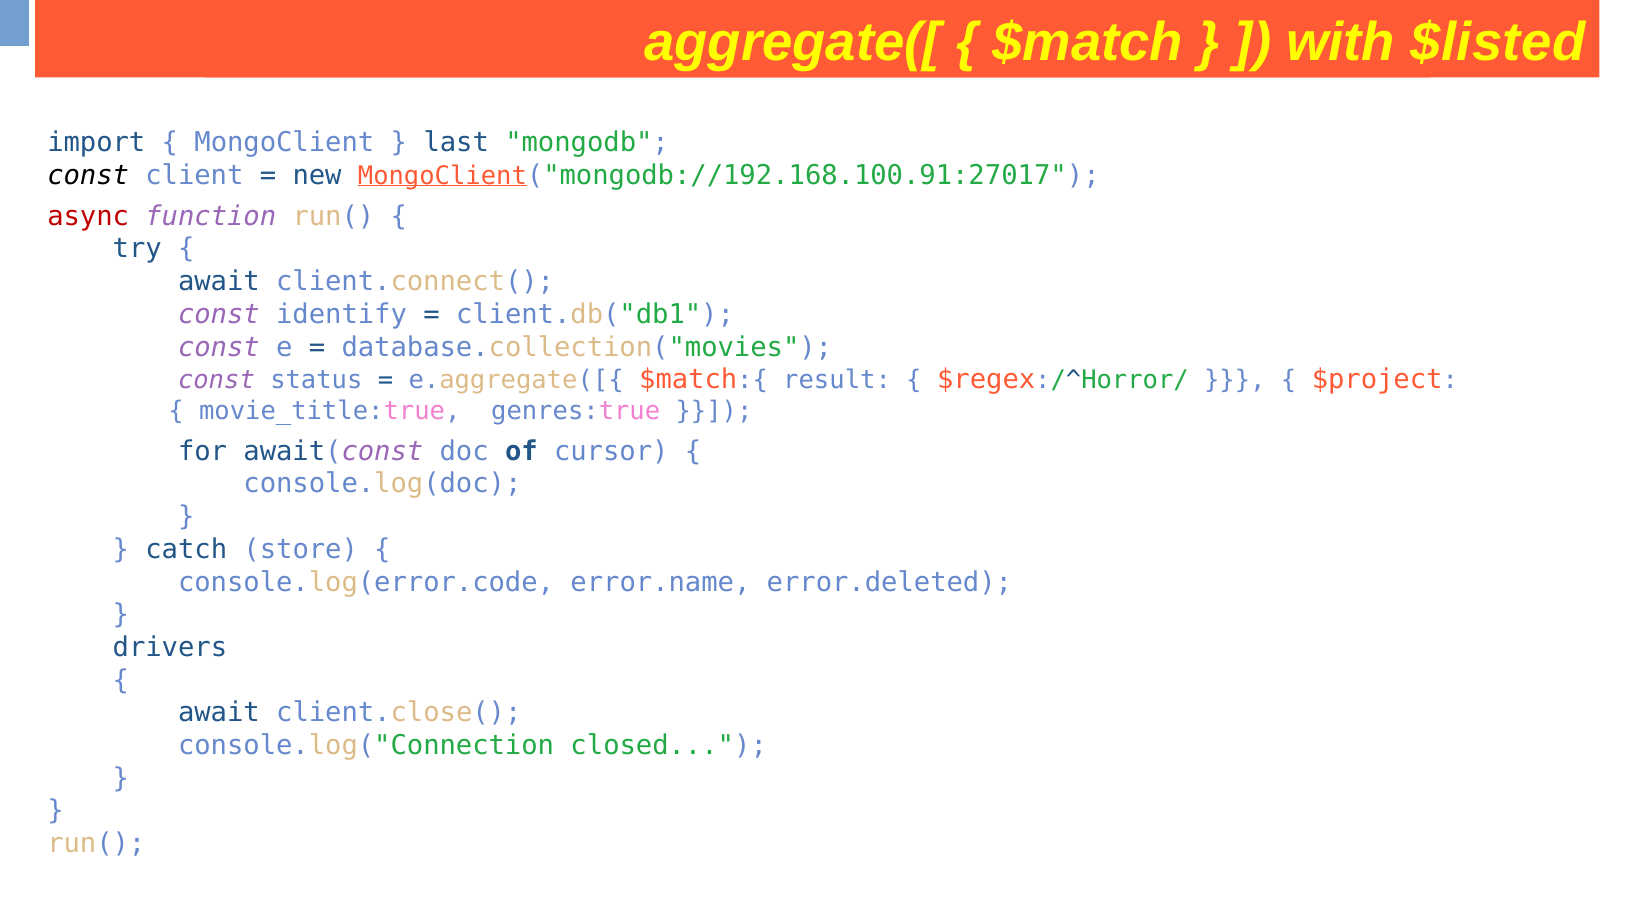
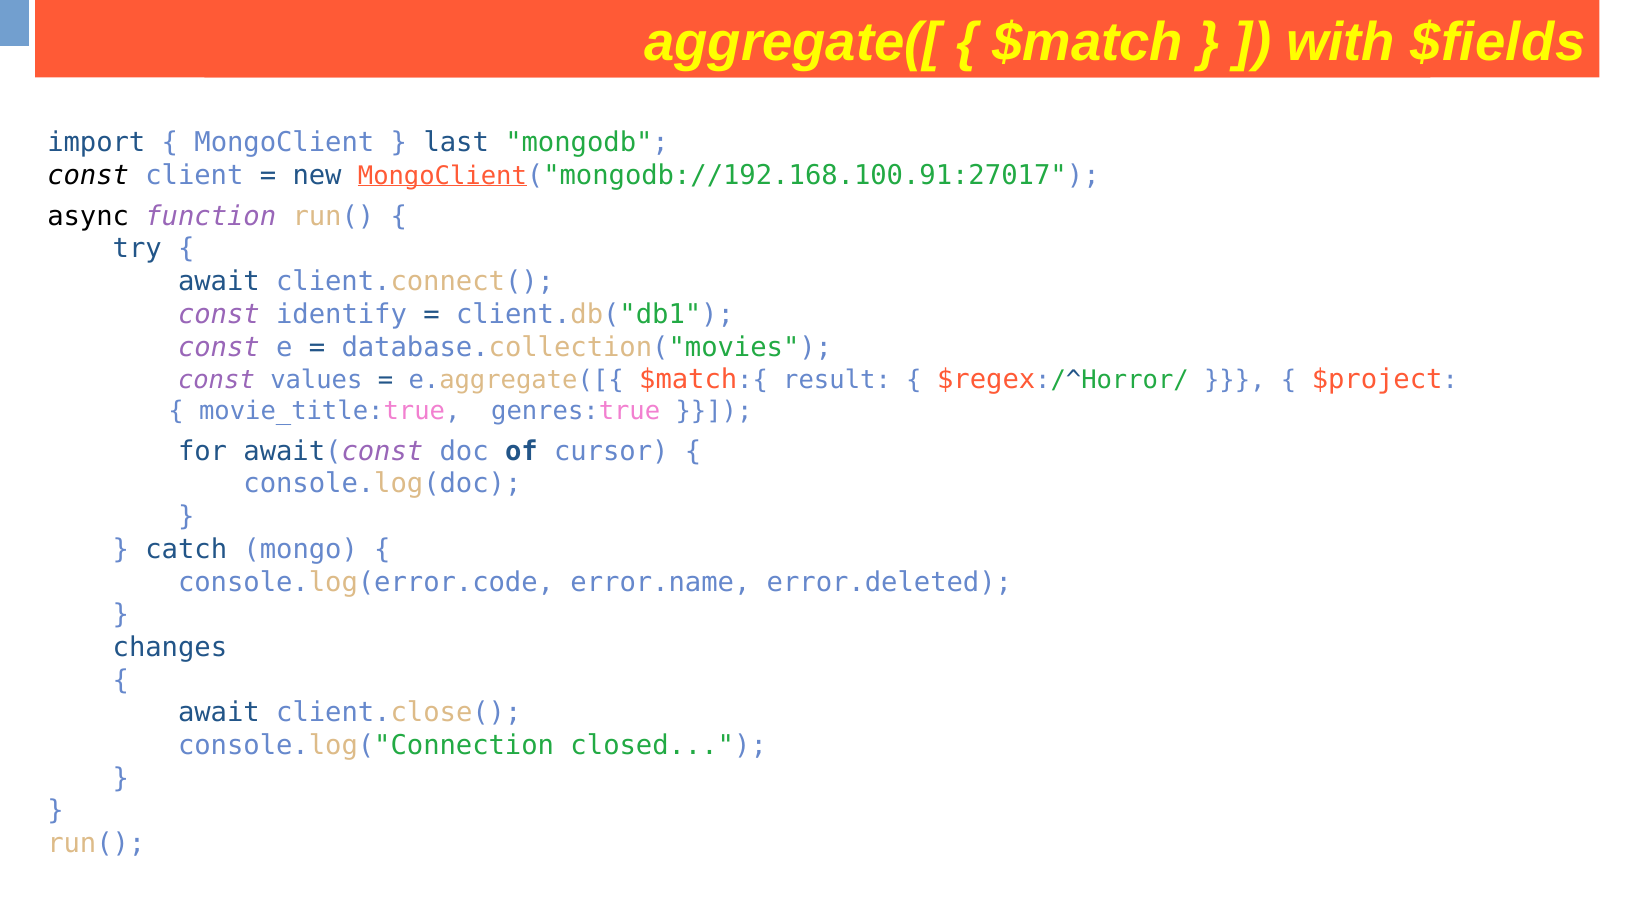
$listed: $listed -> $fields
async colour: red -> black
status: status -> values
store: store -> mongo
drivers: drivers -> changes
